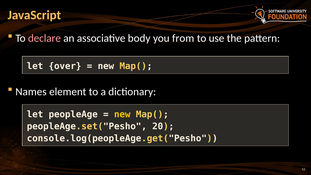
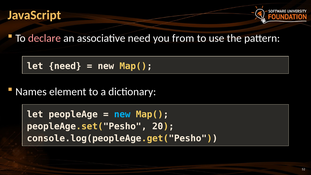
associative body: body -> need
let over: over -> need
new at (122, 114) colour: yellow -> light blue
